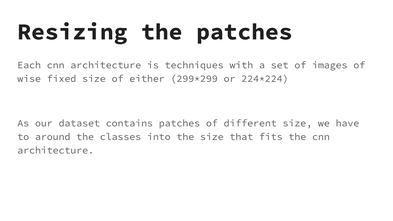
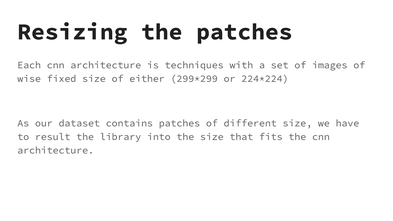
around: around -> result
classes: classes -> library
